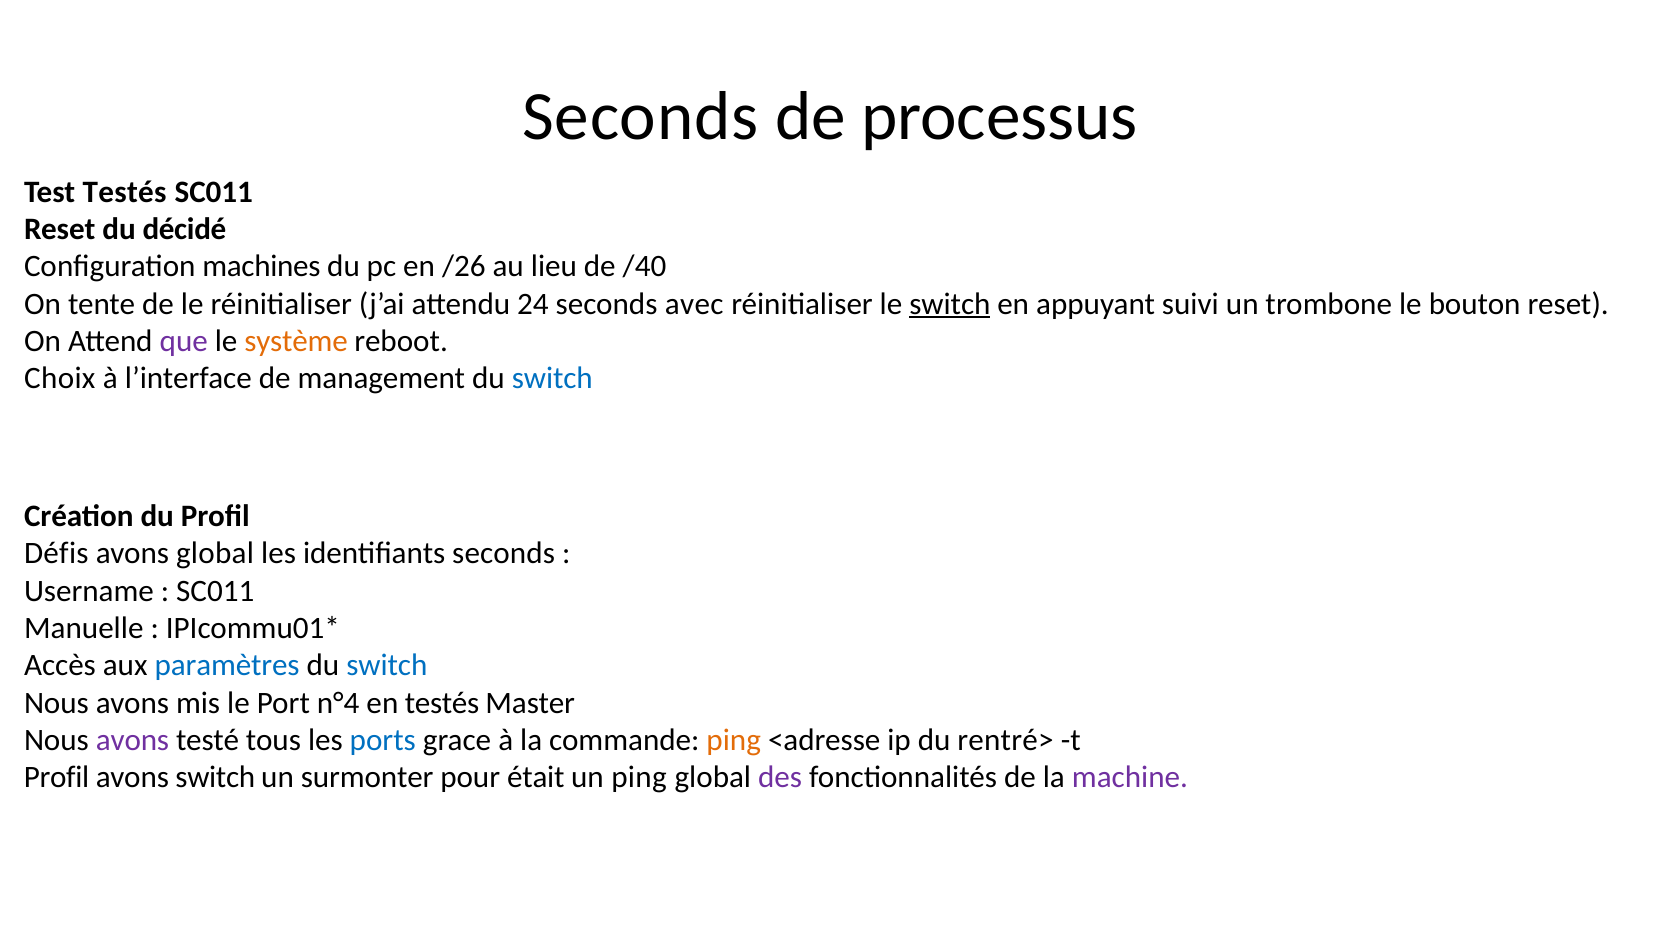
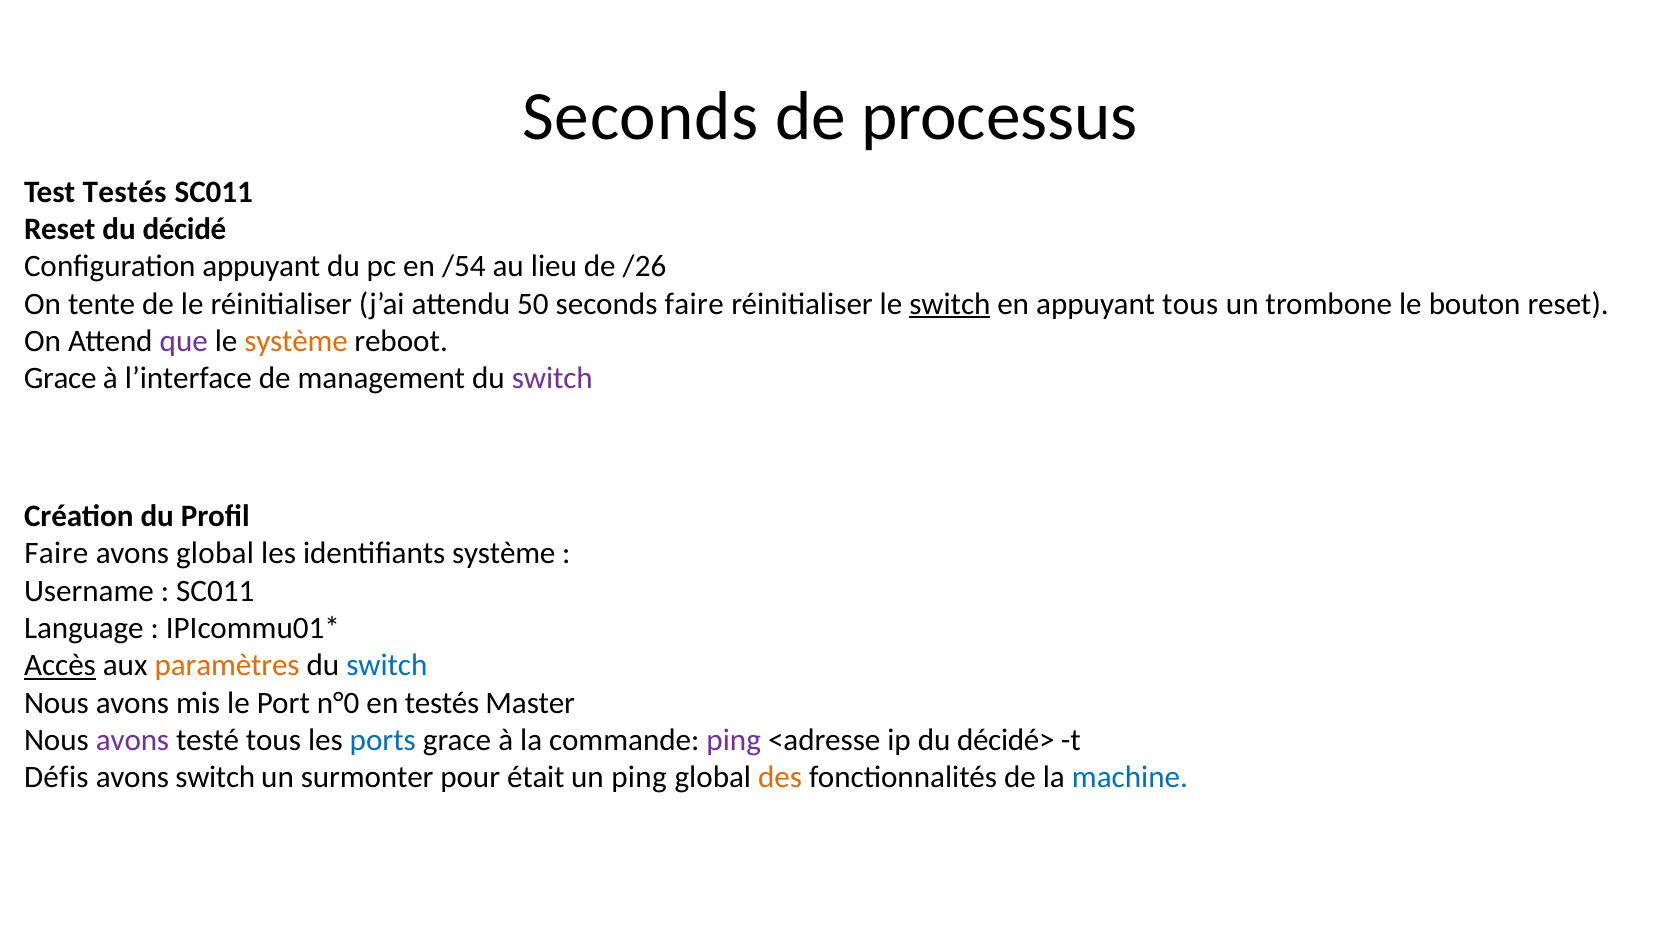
Configuration machines: machines -> appuyant
/26: /26 -> /54
/40: /40 -> /26
24: 24 -> 50
seconds avec: avec -> faire
appuyant suivi: suivi -> tous
Choix at (60, 378): Choix -> Grace
switch at (552, 378) colour: blue -> purple
Défis at (56, 553): Défis -> Faire
identifiants seconds: seconds -> système
Manuelle: Manuelle -> Language
Accès underline: none -> present
paramètres colour: blue -> orange
n°4: n°4 -> n°0
ping at (734, 740) colour: orange -> purple
rentré>: rentré> -> décidé>
Profil at (57, 777): Profil -> Défis
des colour: purple -> orange
machine colour: purple -> blue
